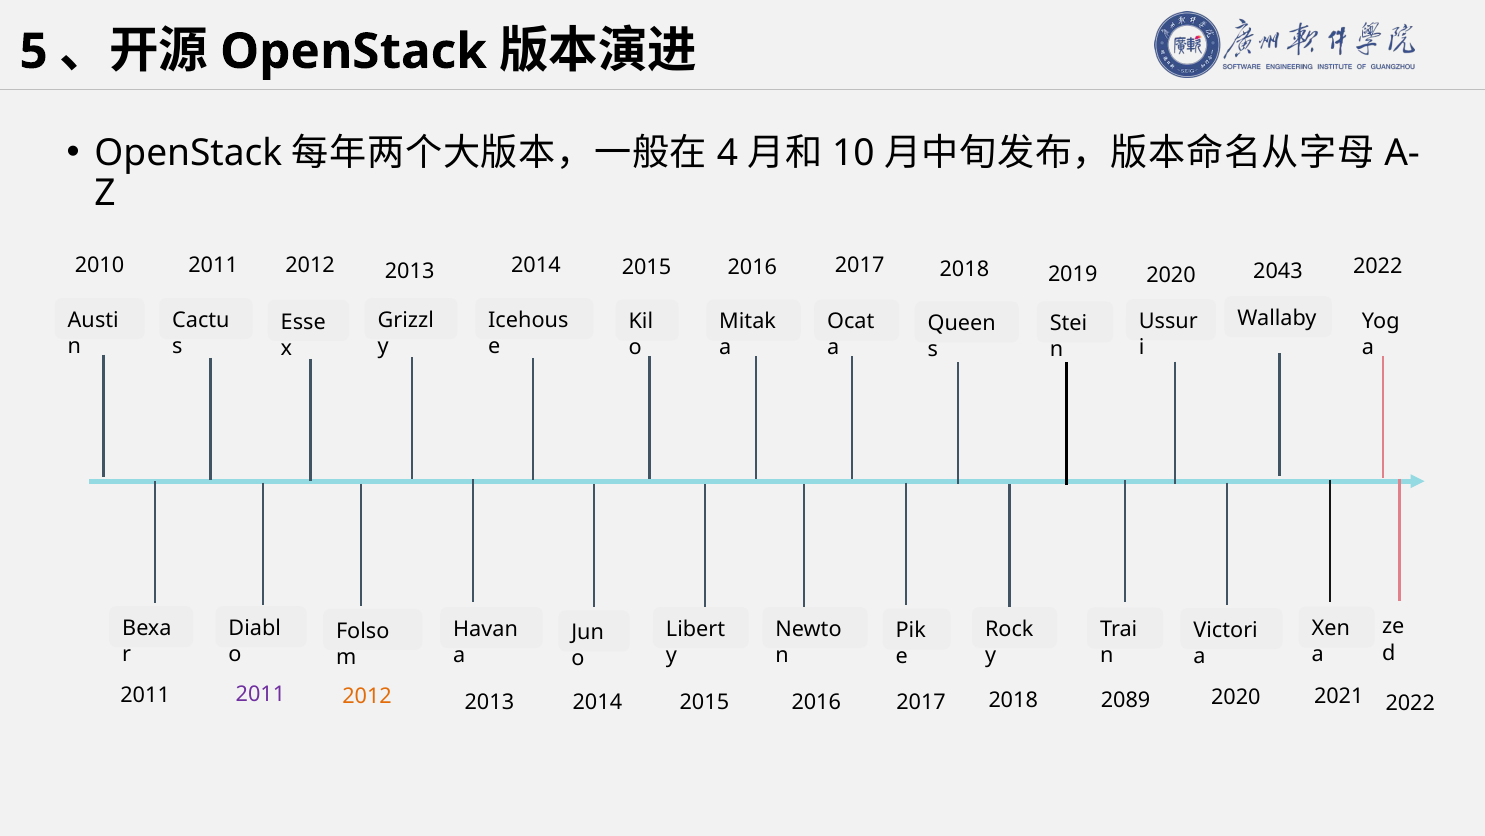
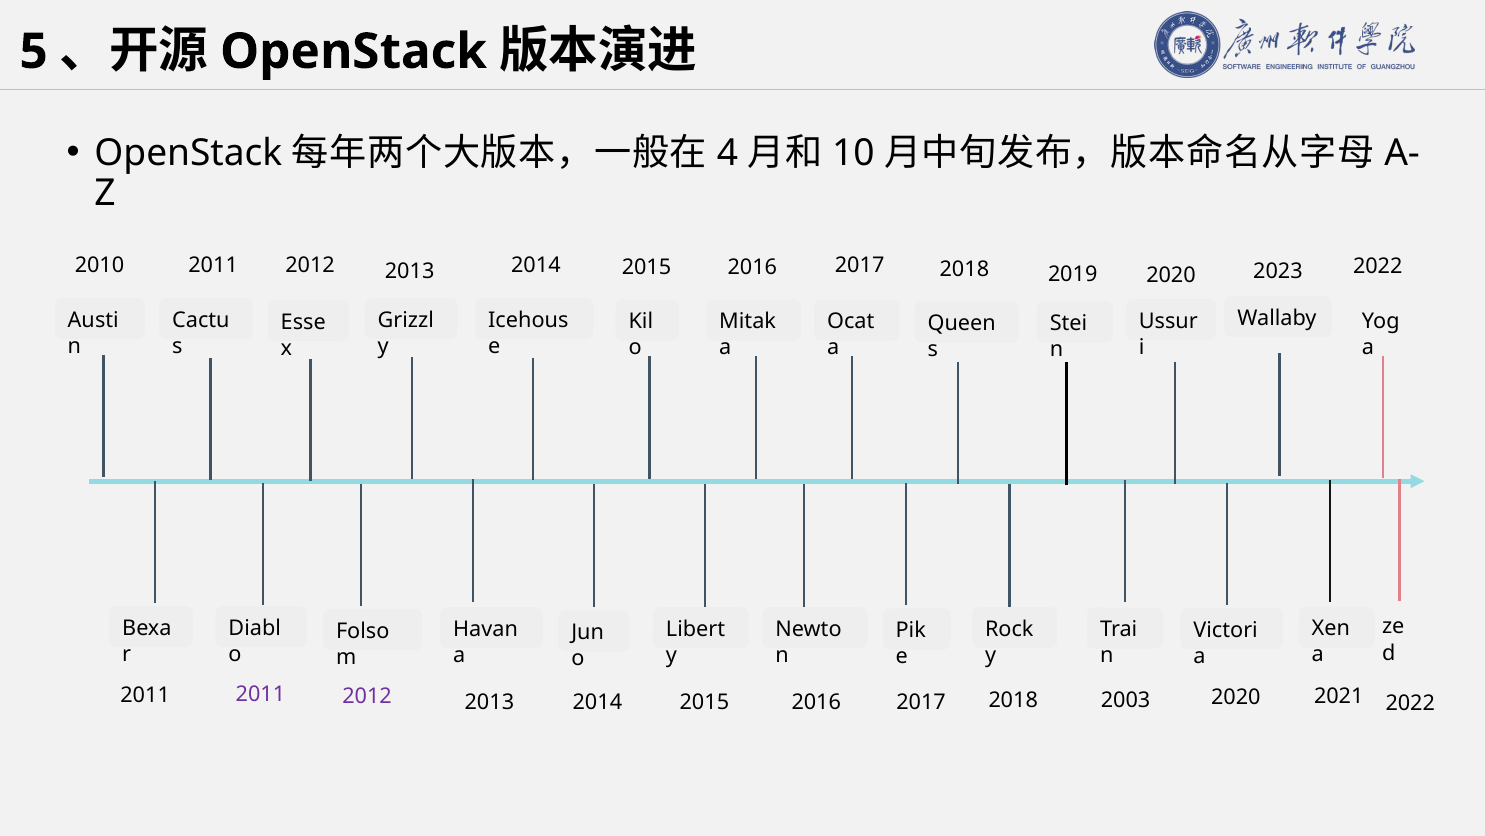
2043: 2043 -> 2023
2012 at (367, 696) colour: orange -> purple
2089: 2089 -> 2003
